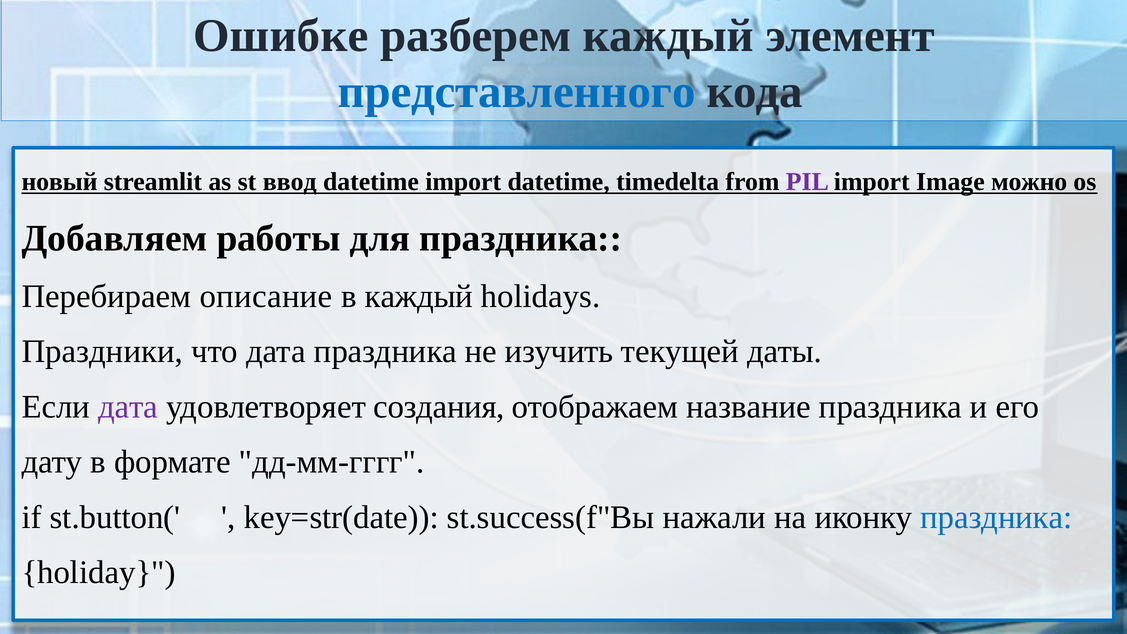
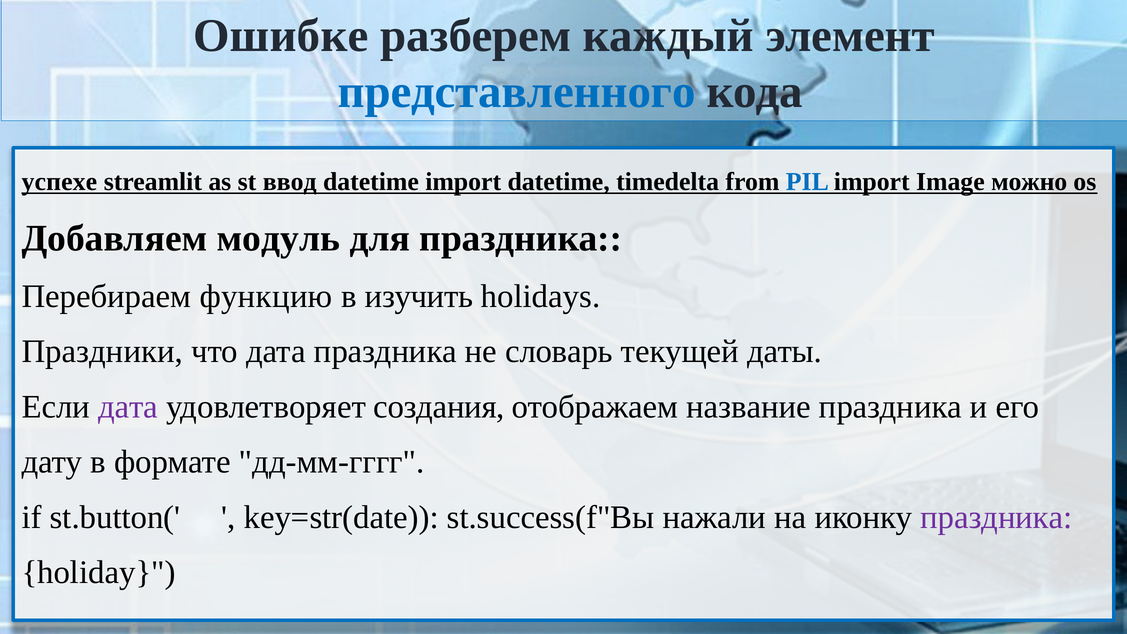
новый: новый -> успехе
PIL colour: purple -> blue
работы: работы -> модуль
описание: описание -> функцию
в каждый: каждый -> изучить
изучить: изучить -> словарь
праздника at (996, 517) colour: blue -> purple
